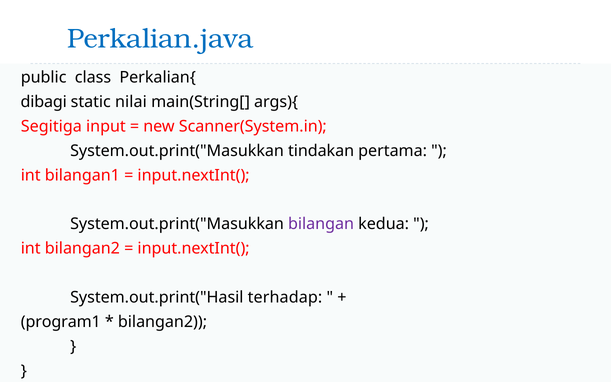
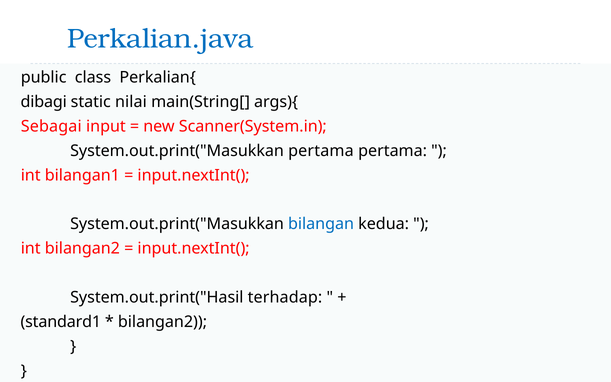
Segitiga: Segitiga -> Sebagai
System.out.print("Masukkan tindakan: tindakan -> pertama
bilangan colour: purple -> blue
program1: program1 -> standard1
